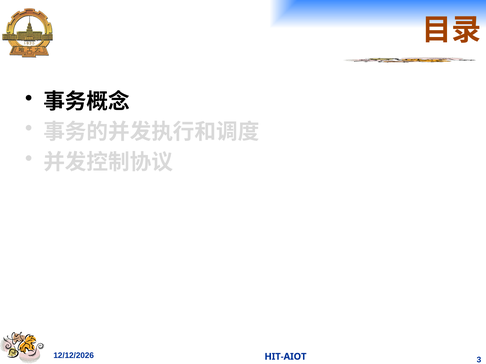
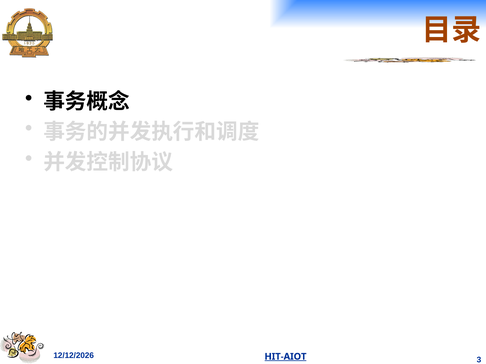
HIT-AIOT underline: none -> present
